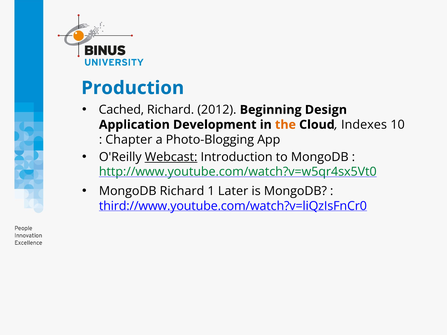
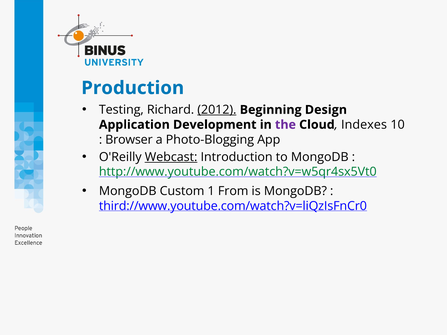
Cached: Cached -> Testing
2012 underline: none -> present
the colour: orange -> purple
Chapter: Chapter -> Browser
MongoDB Richard: Richard -> Custom
Later: Later -> From
